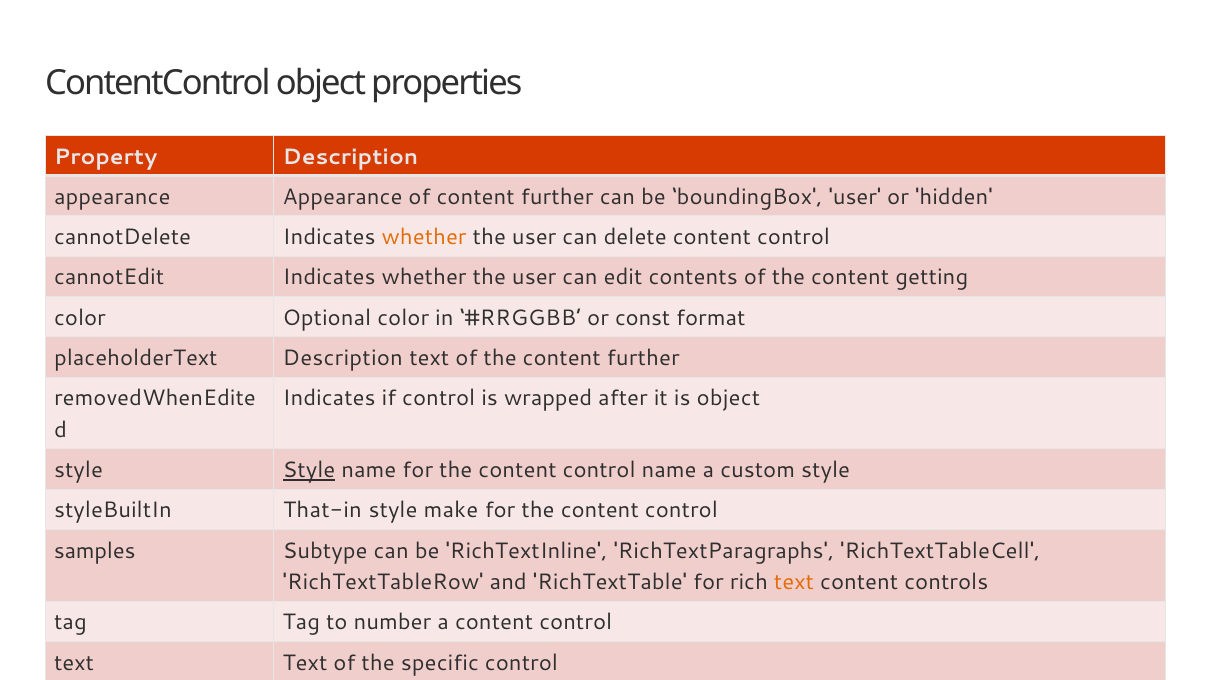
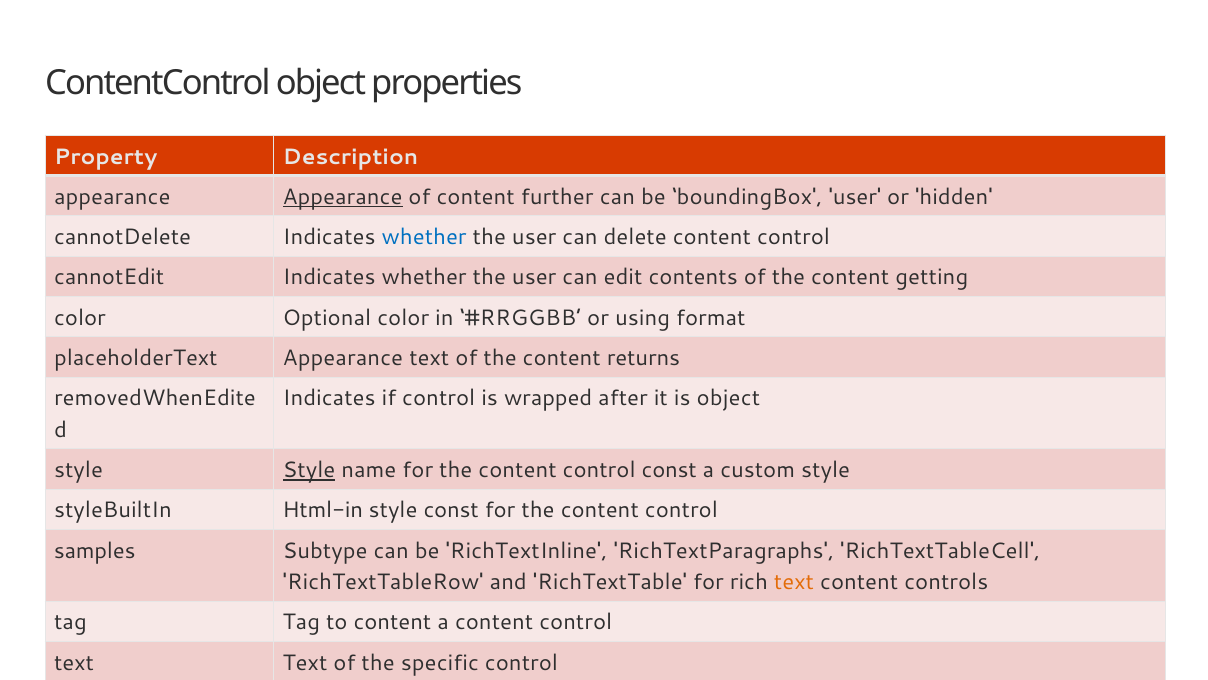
Appearance at (343, 197) underline: none -> present
whether at (424, 237) colour: orange -> blue
const: const -> using
placeholderText Description: Description -> Appearance
the content further: further -> returns
control name: name -> const
That-in: That-in -> Html-in
style make: make -> const
to number: number -> content
